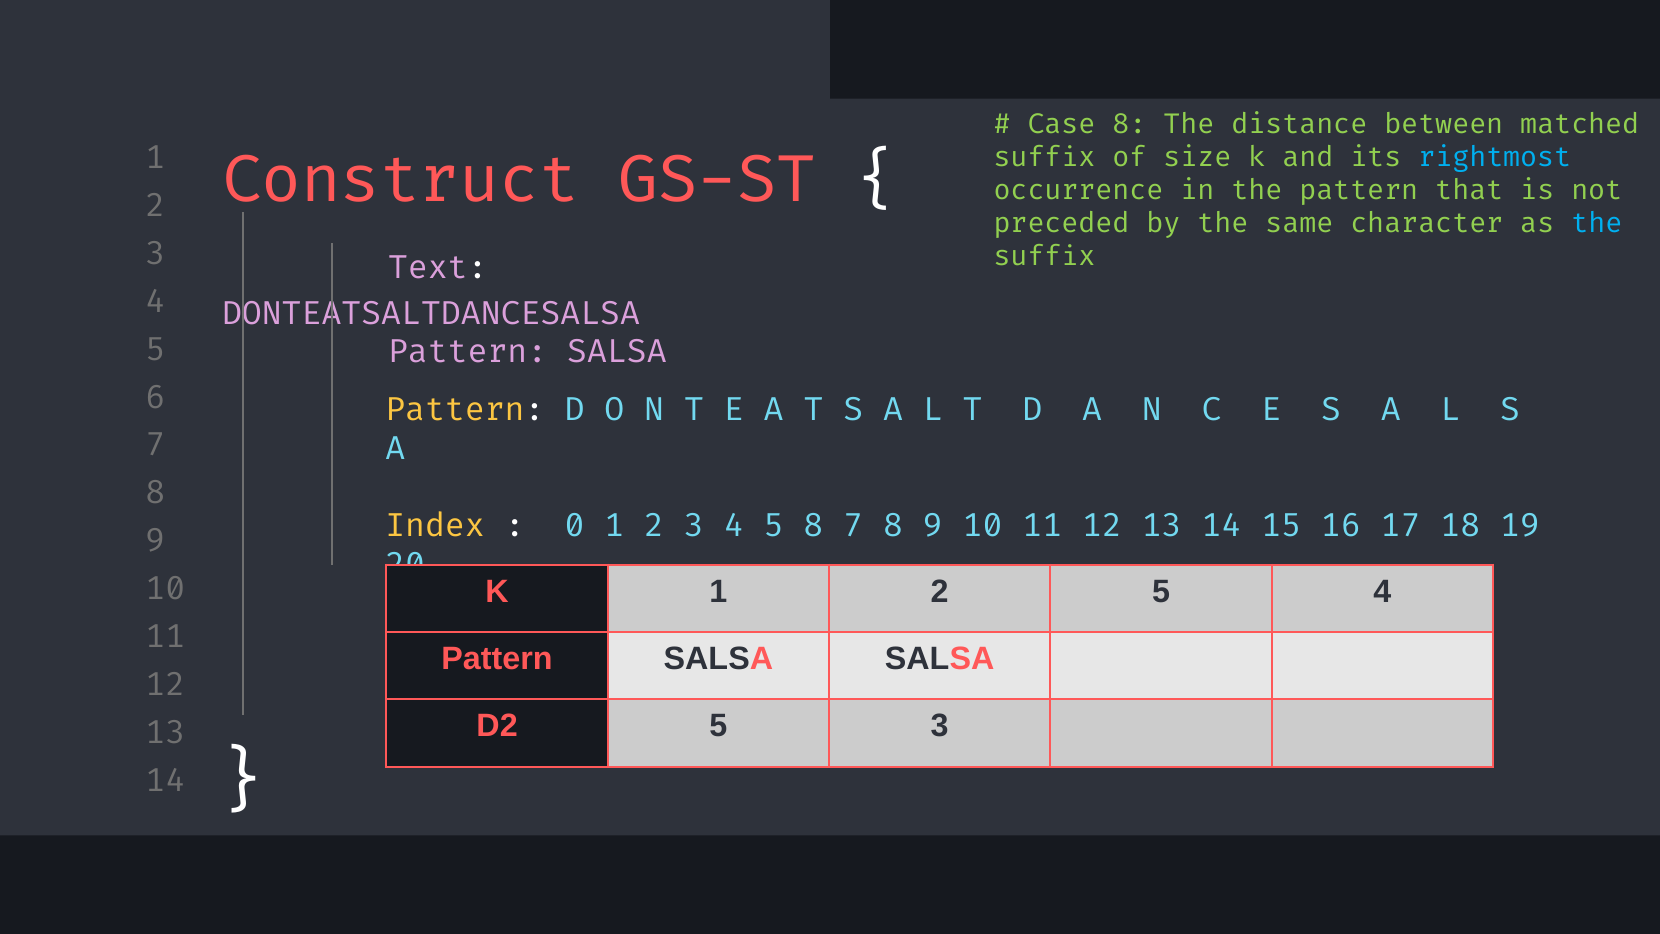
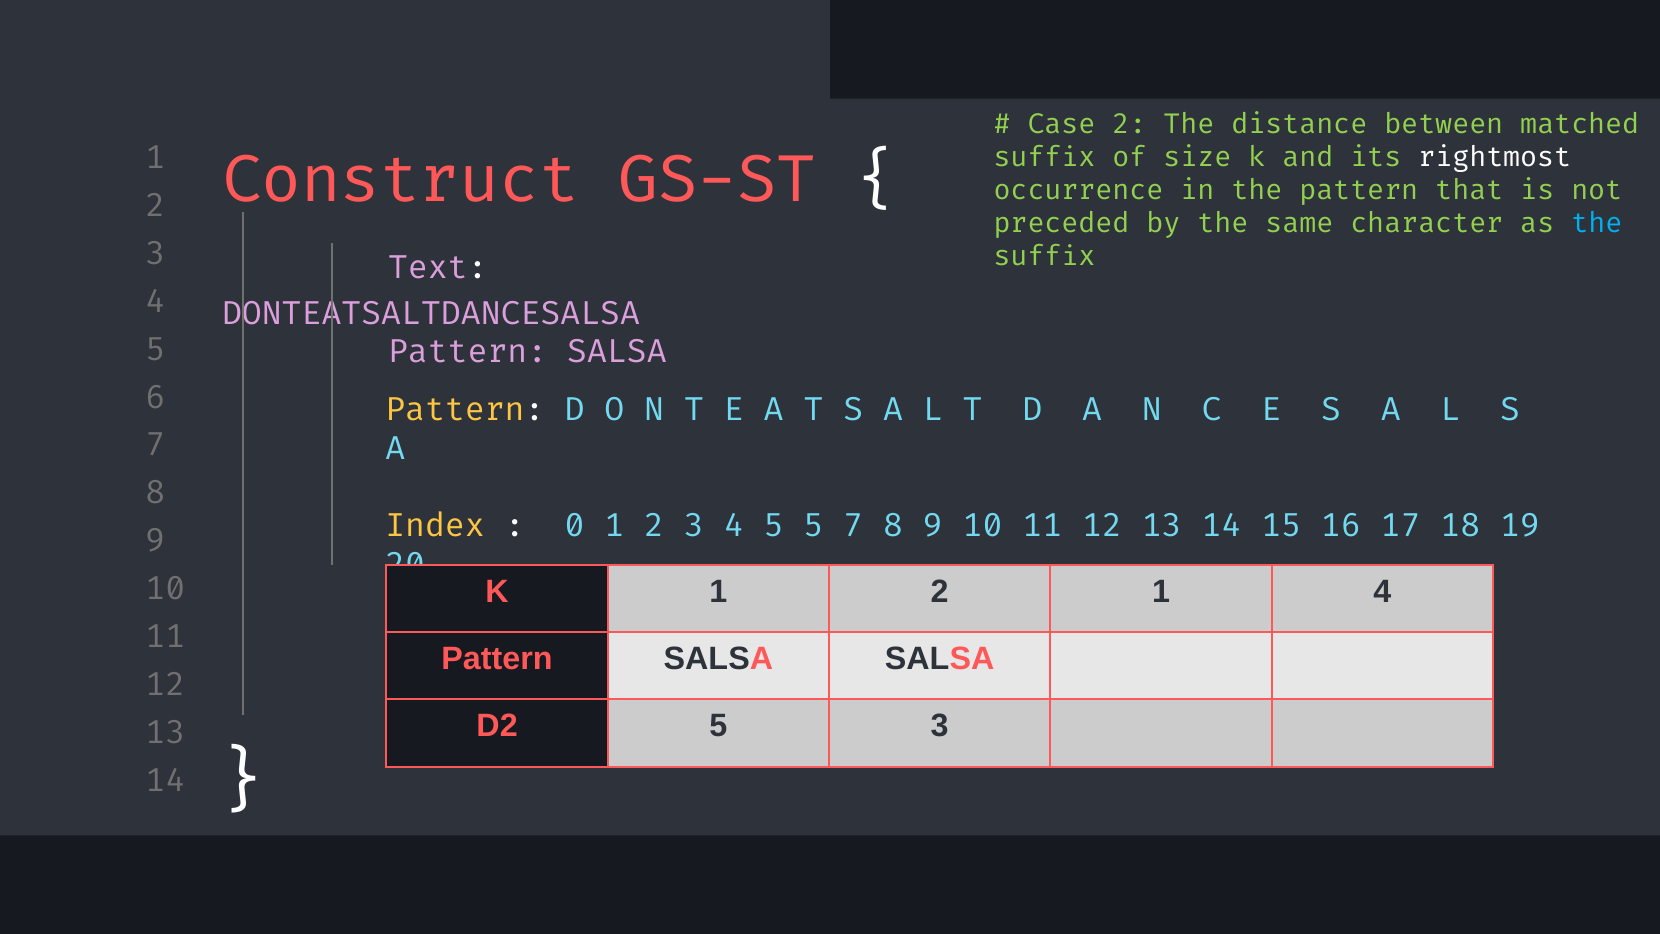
Case 8: 8 -> 2
rightmost colour: light blue -> white
5 8: 8 -> 5
2 5: 5 -> 1
